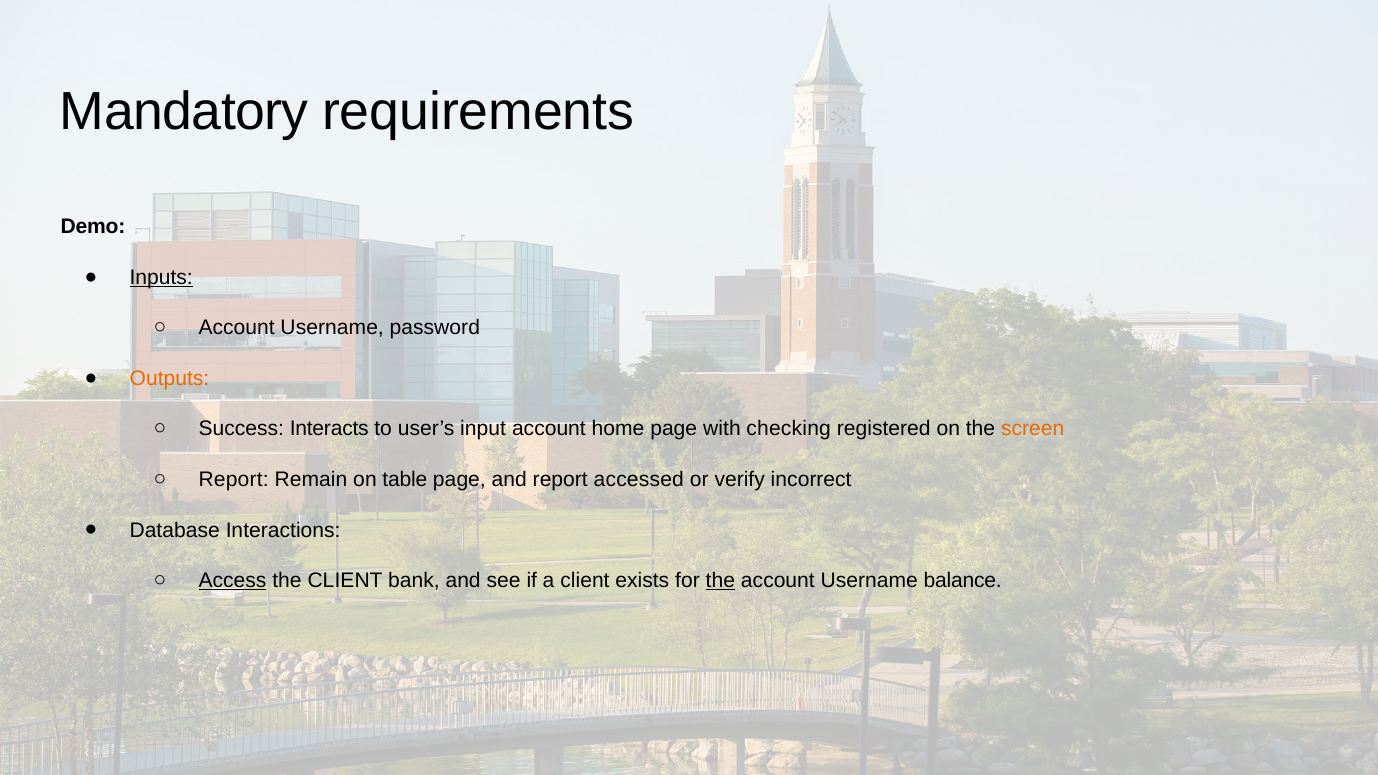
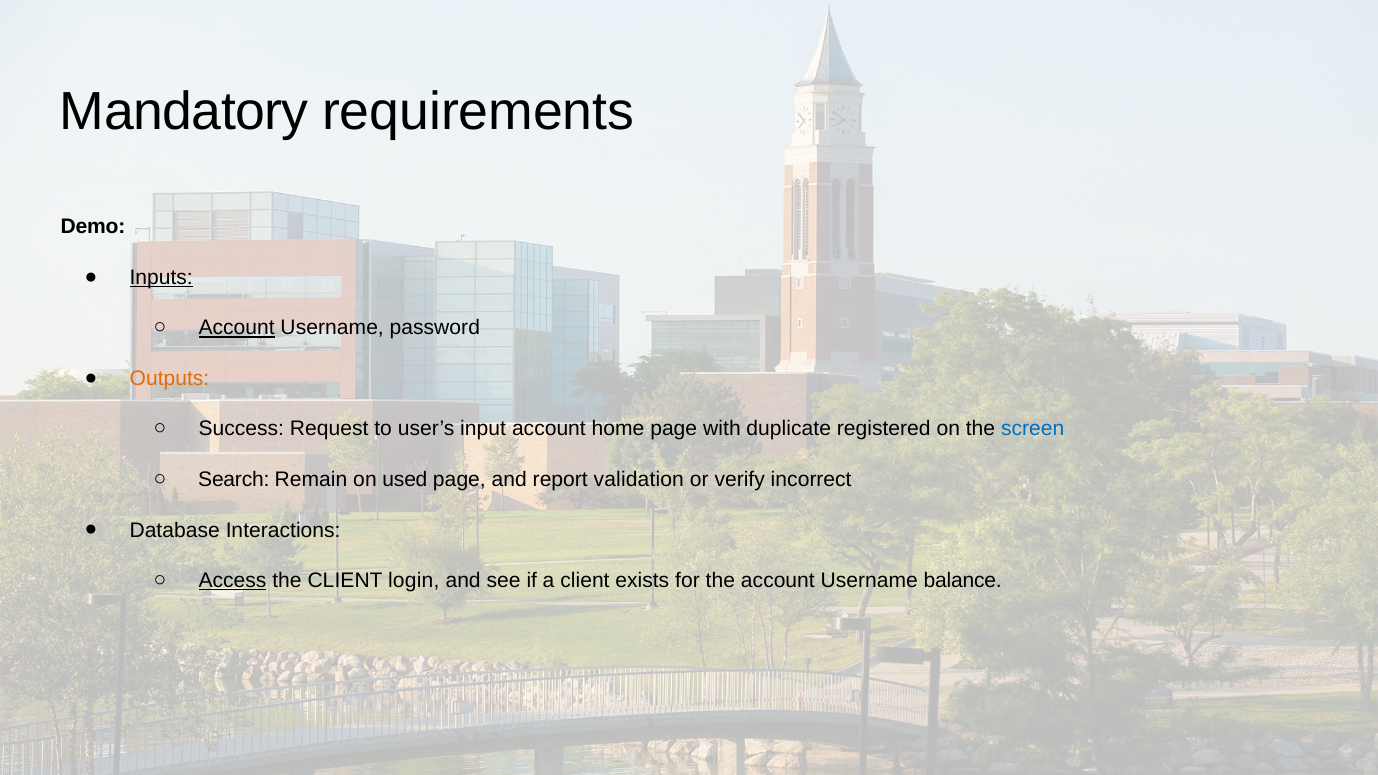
Account at (237, 328) underline: none -> present
Interacts: Interacts -> Request
checking: checking -> duplicate
screen colour: orange -> blue
Report at (234, 480): Report -> Search
table: table -> used
accessed: accessed -> validation
bank: bank -> login
the at (720, 581) underline: present -> none
